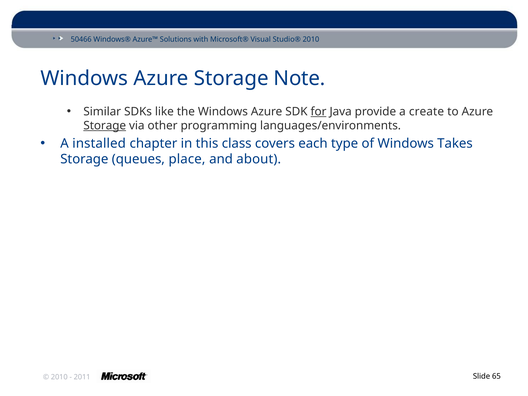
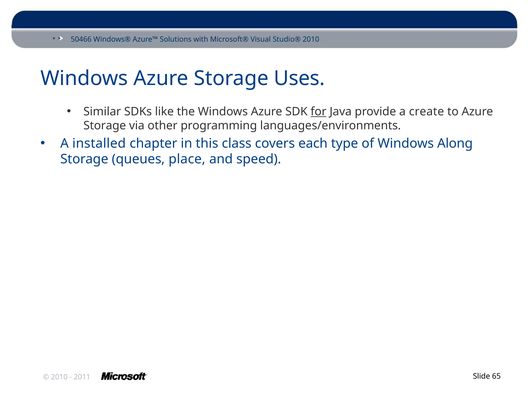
Note: Note -> Uses
Storage at (105, 126) underline: present -> none
Takes: Takes -> Along
about: about -> speed
